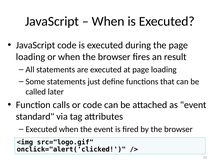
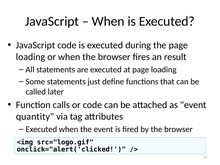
standard: standard -> quantity
